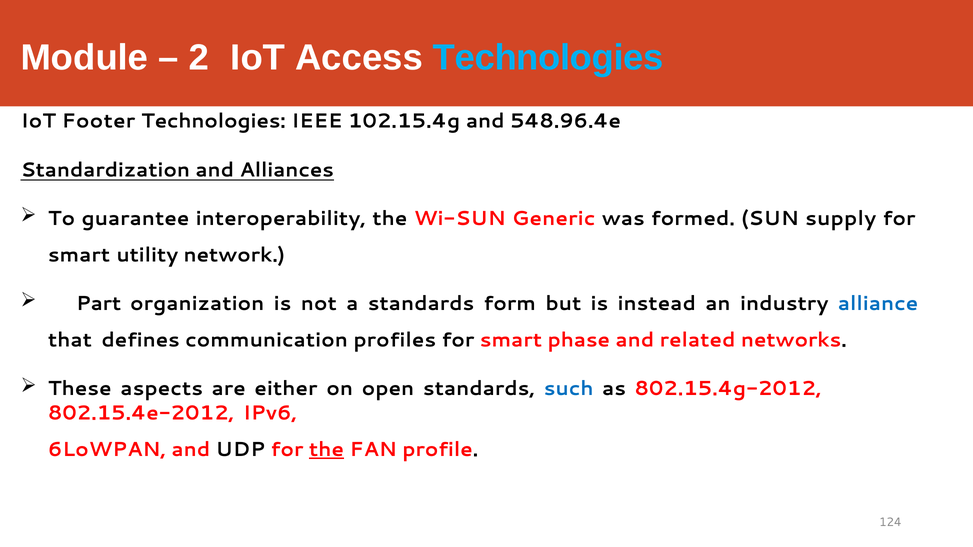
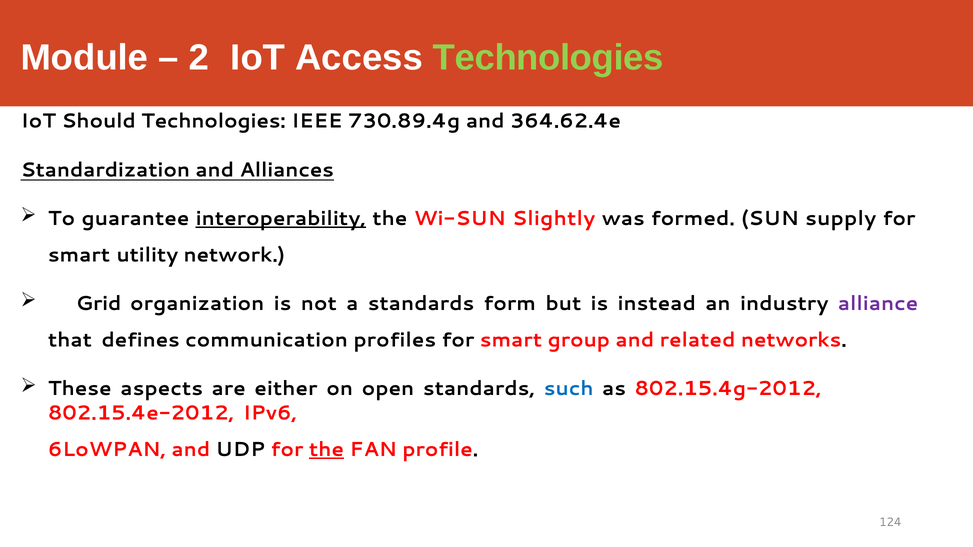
Technologies at (548, 58) colour: light blue -> light green
Footer: Footer -> Should
102.15.4g: 102.15.4g -> 730.89.4g
548.96.4e: 548.96.4e -> 364.62.4e
interoperability underline: none -> present
Generic: Generic -> Slightly
Part: Part -> Grid
alliance colour: blue -> purple
phase: phase -> group
